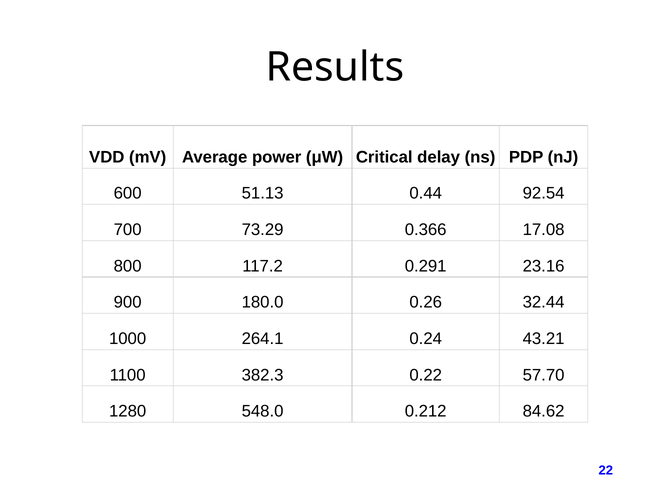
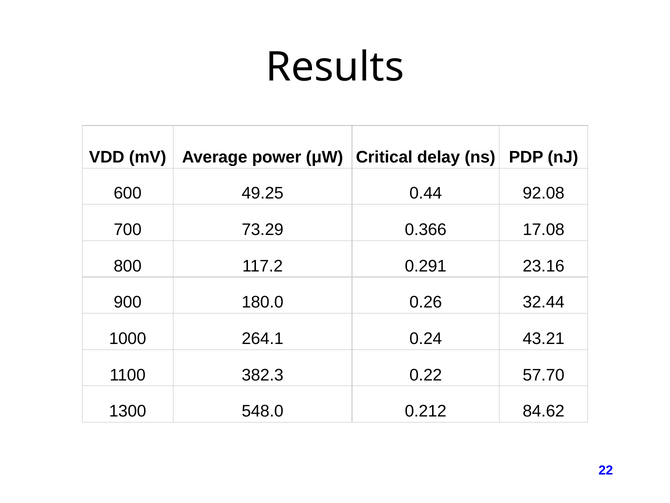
51.13: 51.13 -> 49.25
92.54: 92.54 -> 92.08
1280: 1280 -> 1300
